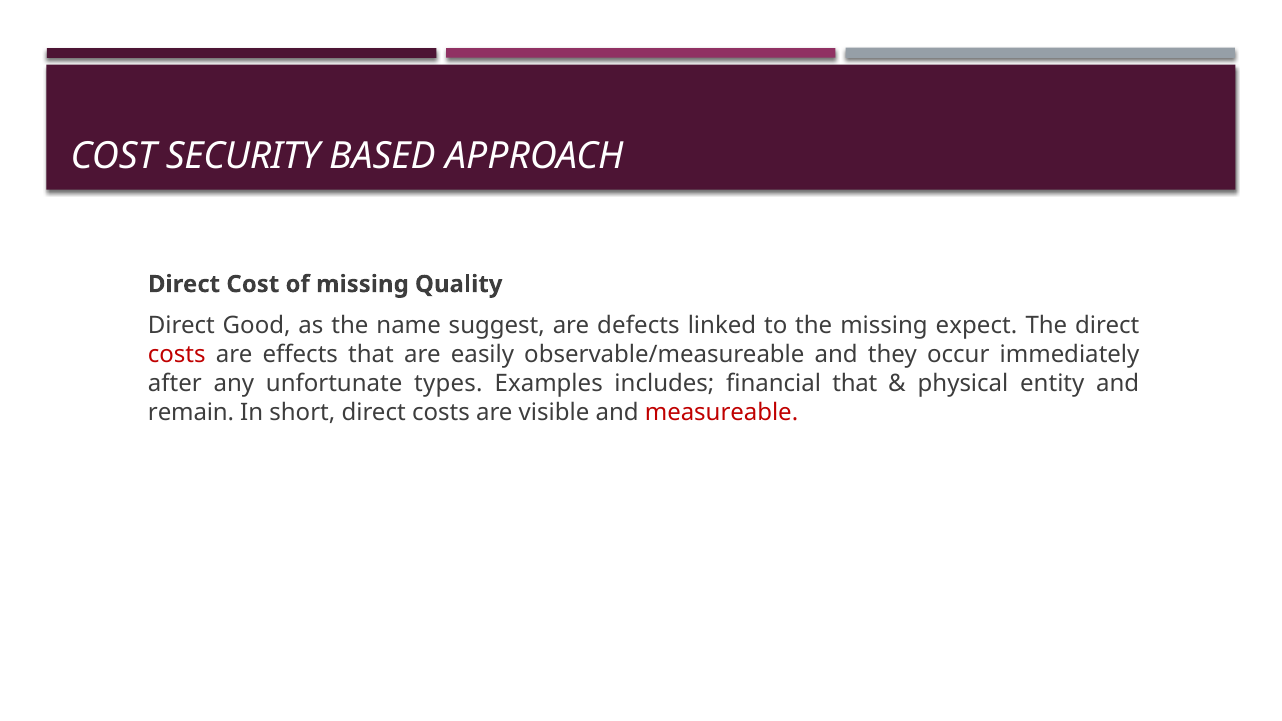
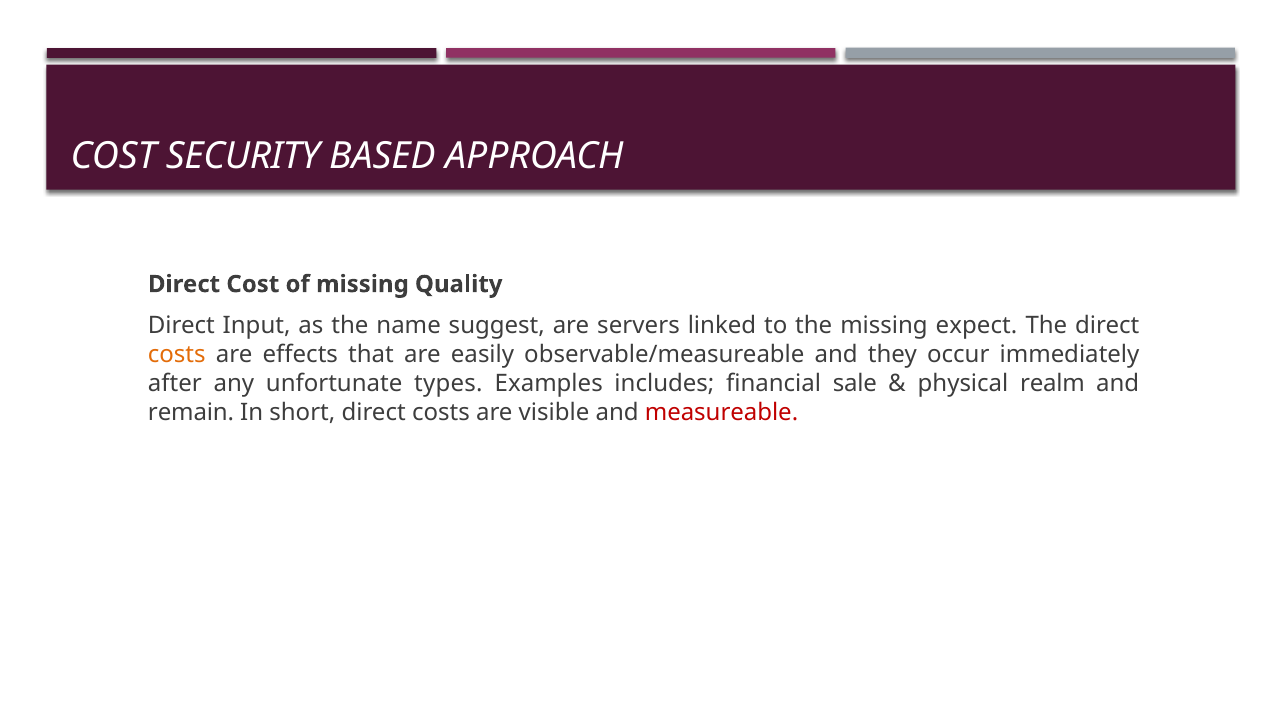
Good: Good -> Input
defects: defects -> servers
costs at (177, 355) colour: red -> orange
financial that: that -> sale
entity: entity -> realm
